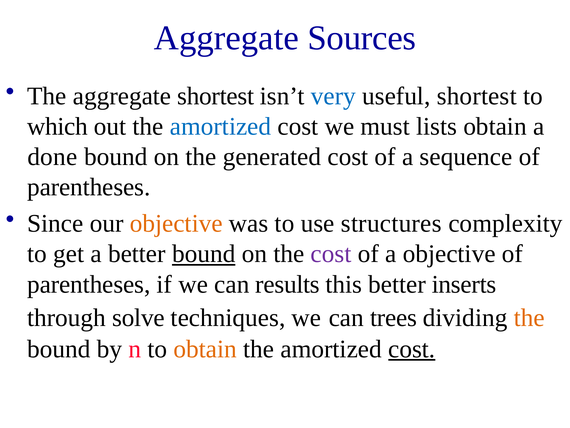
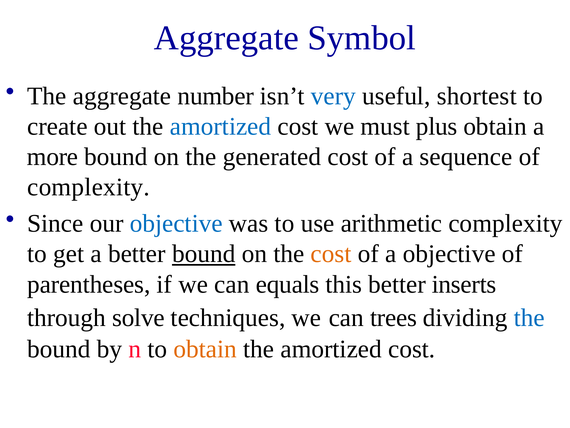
Sources: Sources -> Symbol
aggregate shortest: shortest -> number
which: which -> create
lists: lists -> plus
done: done -> more
parentheses at (89, 187): parentheses -> complexity
objective at (176, 223) colour: orange -> blue
structures: structures -> arithmetic
cost at (331, 254) colour: purple -> orange
results: results -> equals
the at (529, 318) colour: orange -> blue
cost at (412, 349) underline: present -> none
